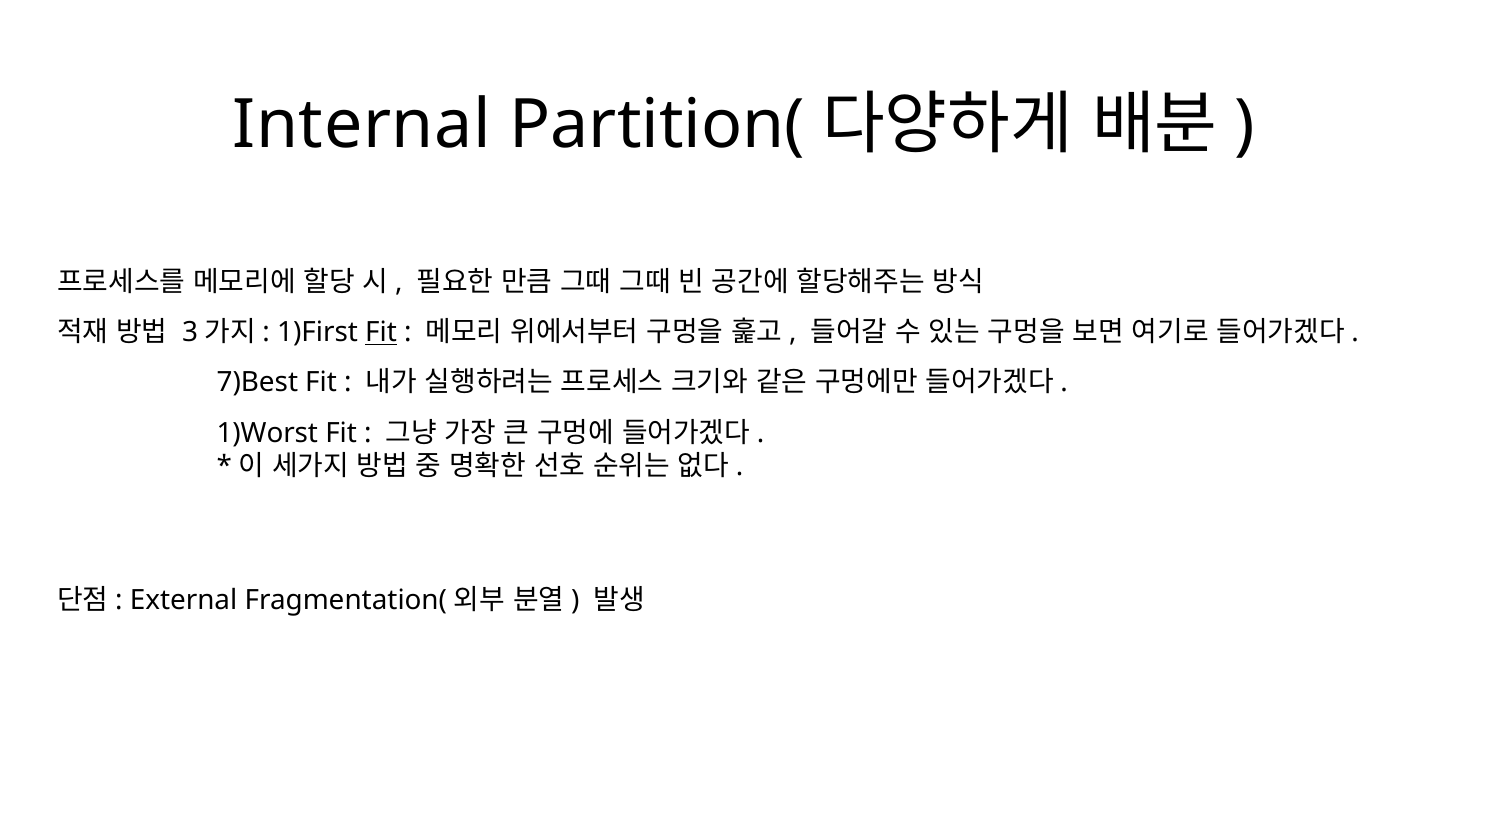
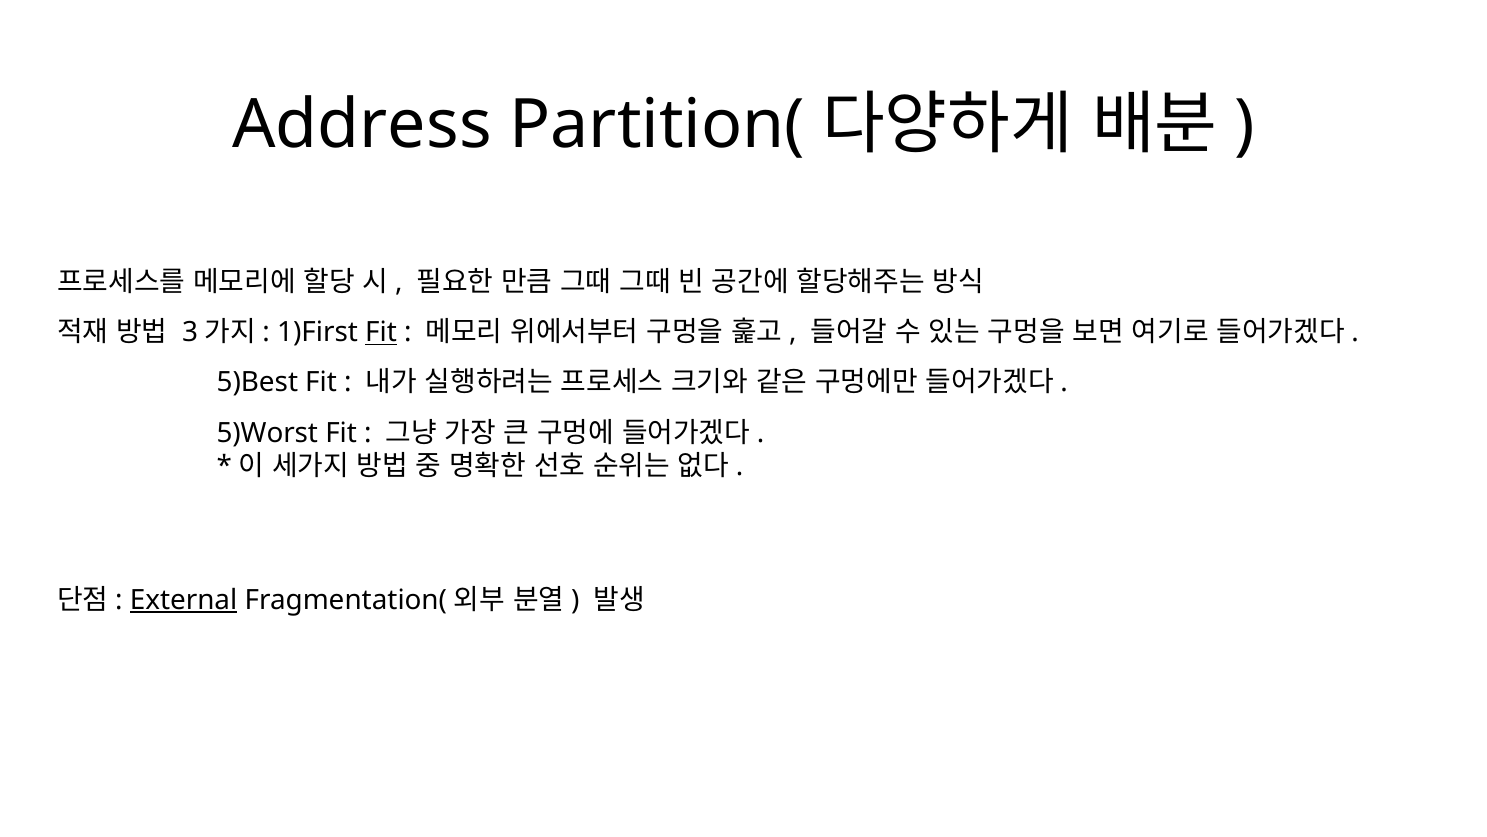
Internal: Internal -> Address
7)Best: 7)Best -> 5)Best
1)Worst: 1)Worst -> 5)Worst
External underline: none -> present
